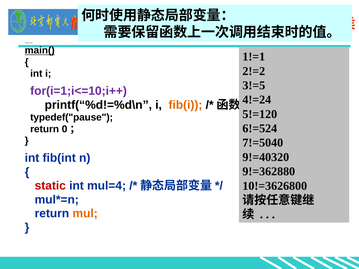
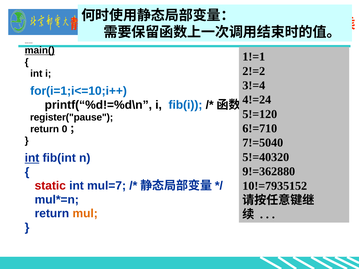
3!=5: 3!=5 -> 3!=4
for(i=1;i<=10;i++ colour: purple -> blue
fib(i colour: orange -> blue
typedef("pause: typedef("pause -> register("pause
6!=524: 6!=524 -> 6!=710
9!=40320: 9!=40320 -> 5!=40320
int at (32, 158) underline: none -> present
mul=4: mul=4 -> mul=7
10!=3626800: 10!=3626800 -> 10!=7935152
